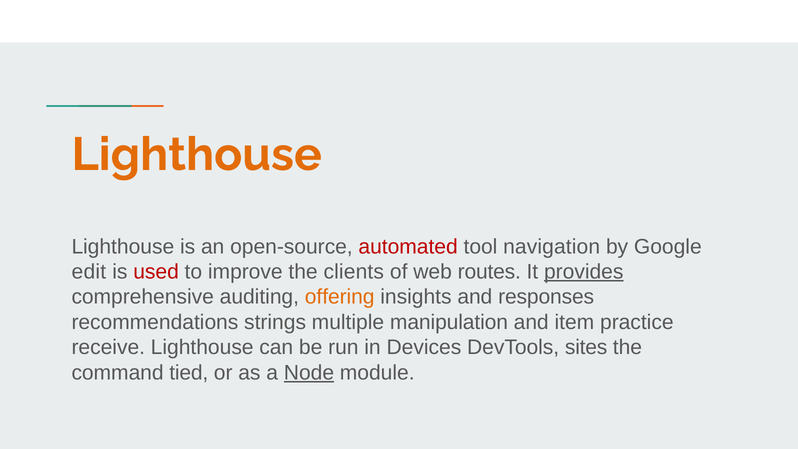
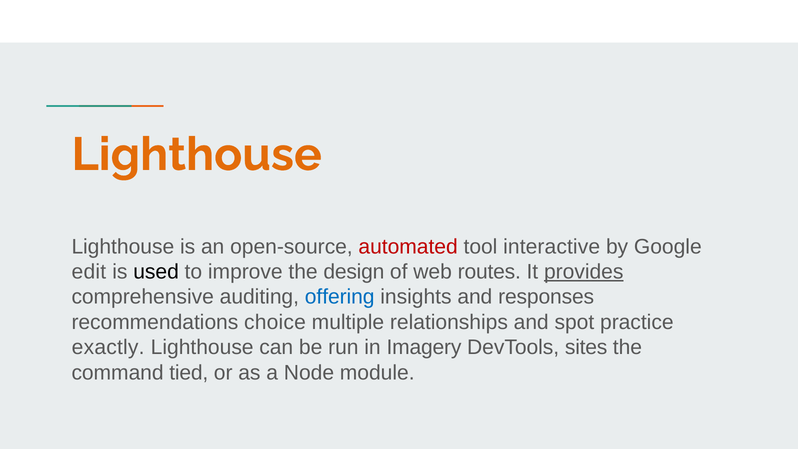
navigation: navigation -> interactive
used colour: red -> black
clients: clients -> design
offering colour: orange -> blue
strings: strings -> choice
manipulation: manipulation -> relationships
item: item -> spot
receive: receive -> exactly
Devices: Devices -> Imagery
Node underline: present -> none
